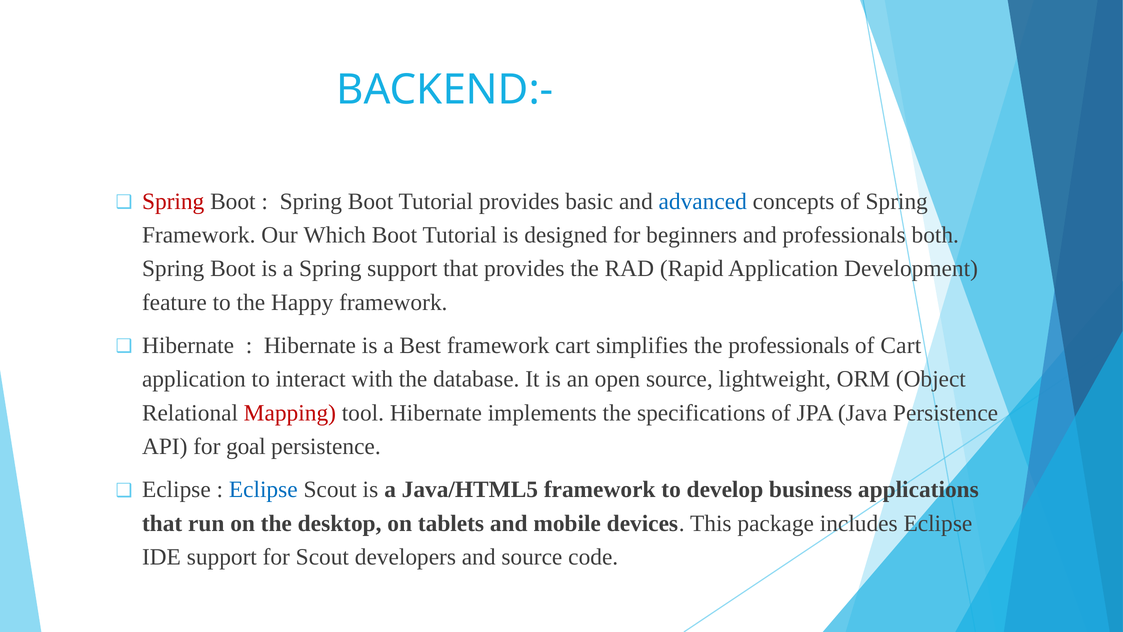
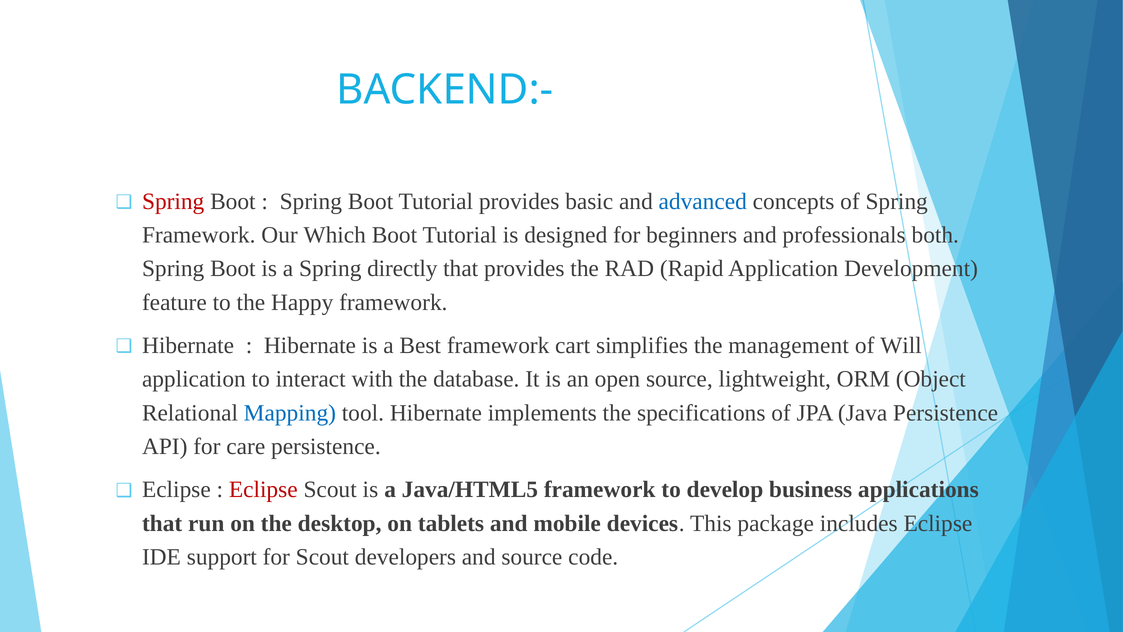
Spring support: support -> directly
the professionals: professionals -> management
of Cart: Cart -> Will
Mapping colour: red -> blue
goal: goal -> care
Eclipse at (263, 489) colour: blue -> red
